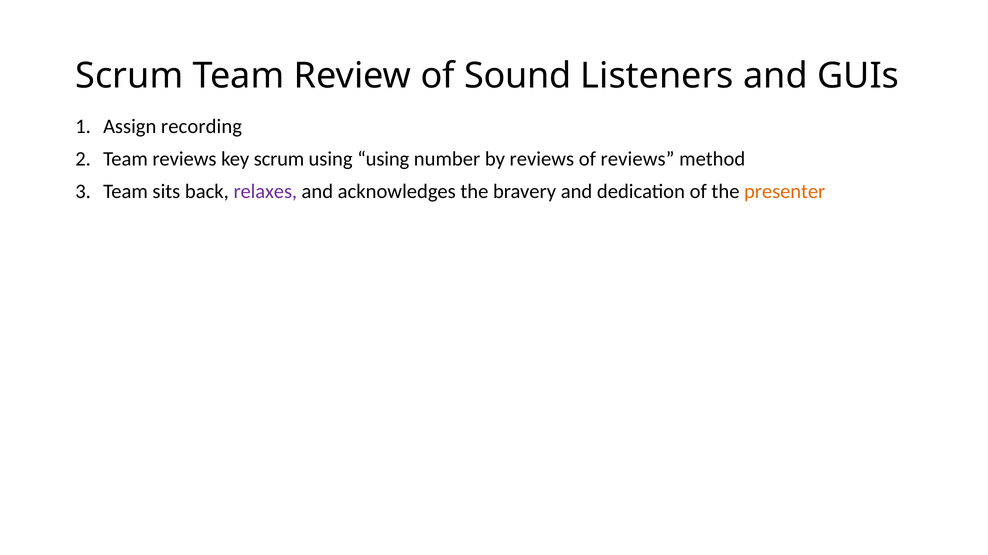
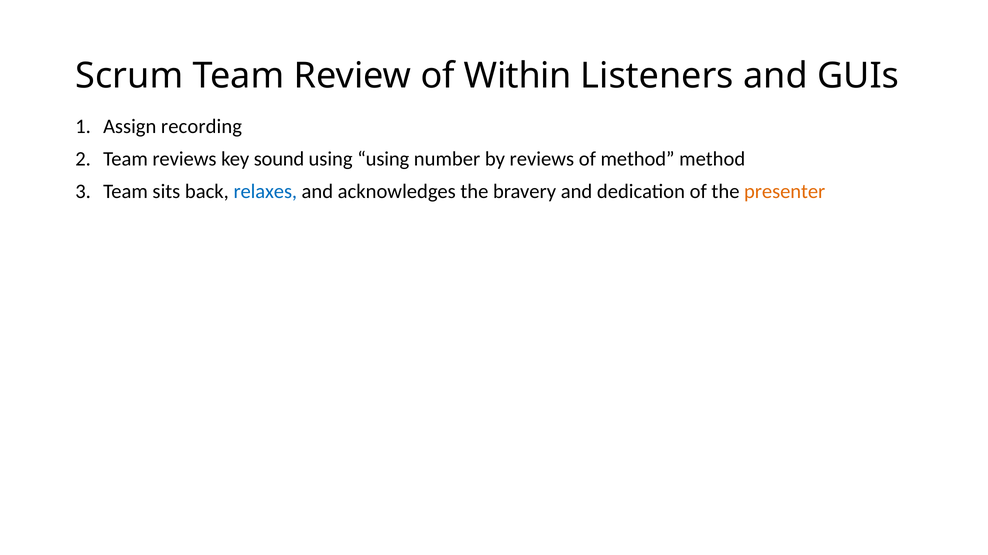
Sound: Sound -> Within
key scrum: scrum -> sound
of reviews: reviews -> method
relaxes colour: purple -> blue
